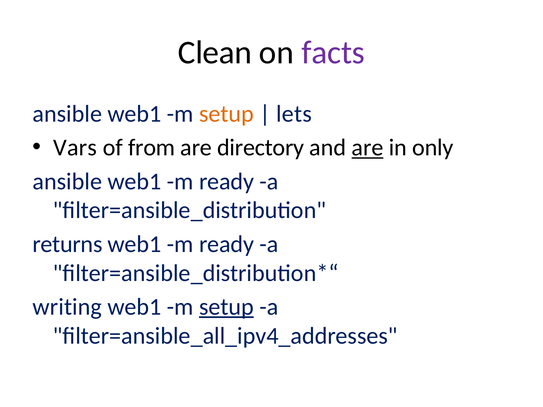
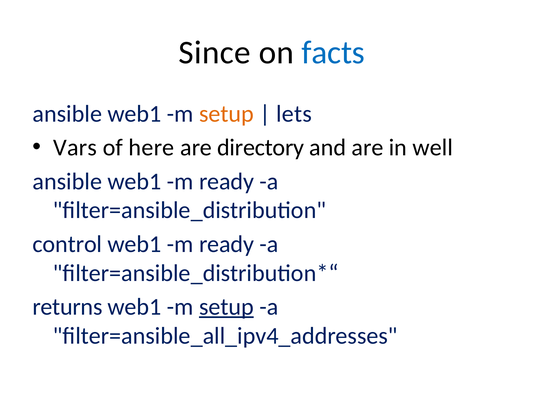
Clean: Clean -> Since
facts colour: purple -> blue
from: from -> here
are at (367, 148) underline: present -> none
only: only -> well
returns: returns -> control
writing: writing -> returns
